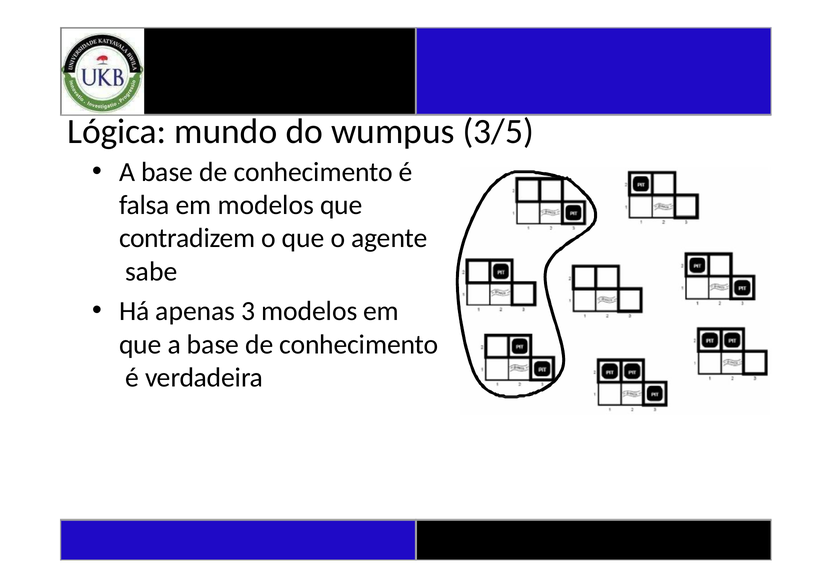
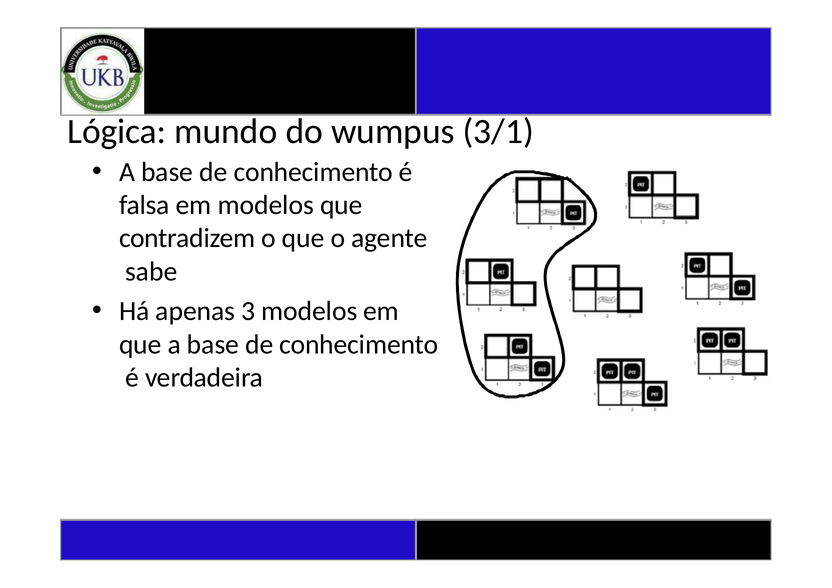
3/5: 3/5 -> 3/1
